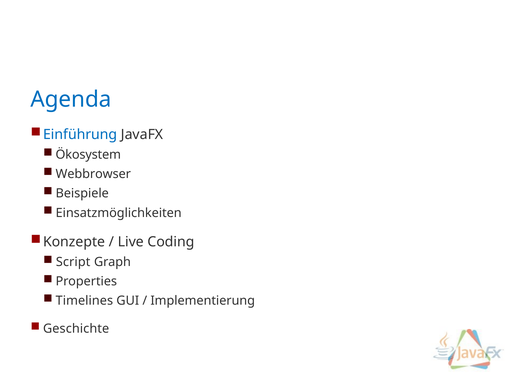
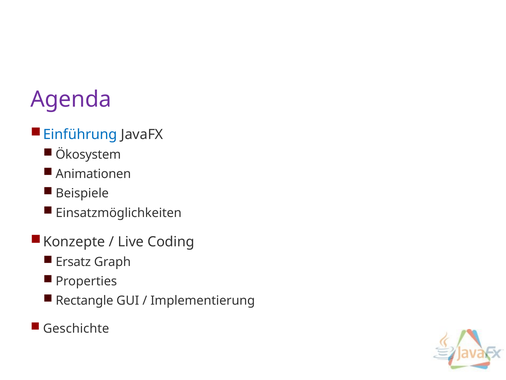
Agenda colour: blue -> purple
Webbrowser: Webbrowser -> Animationen
Script: Script -> Ersatz
Timelines: Timelines -> Rectangle
